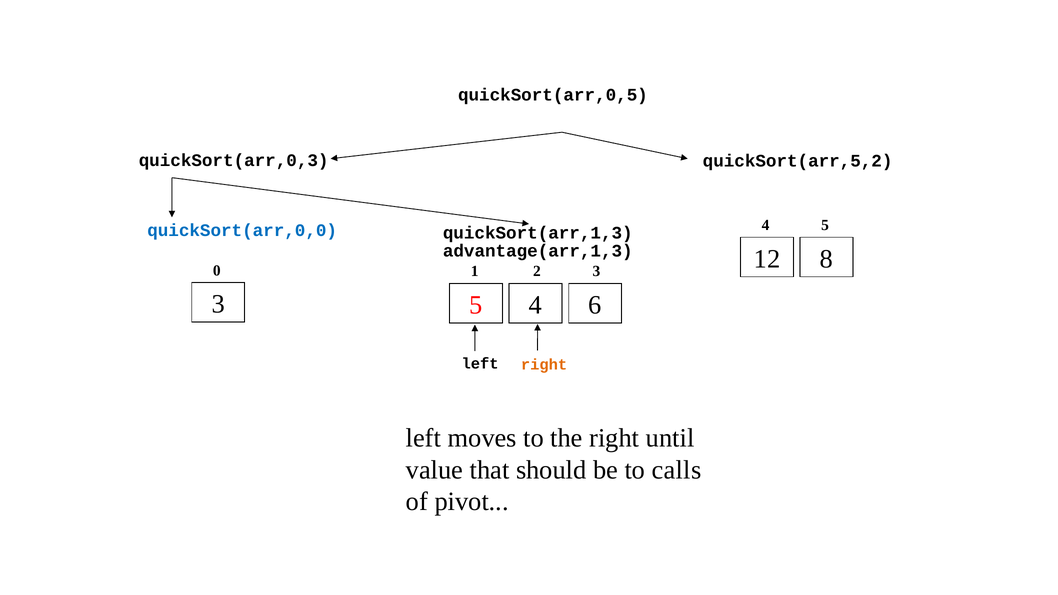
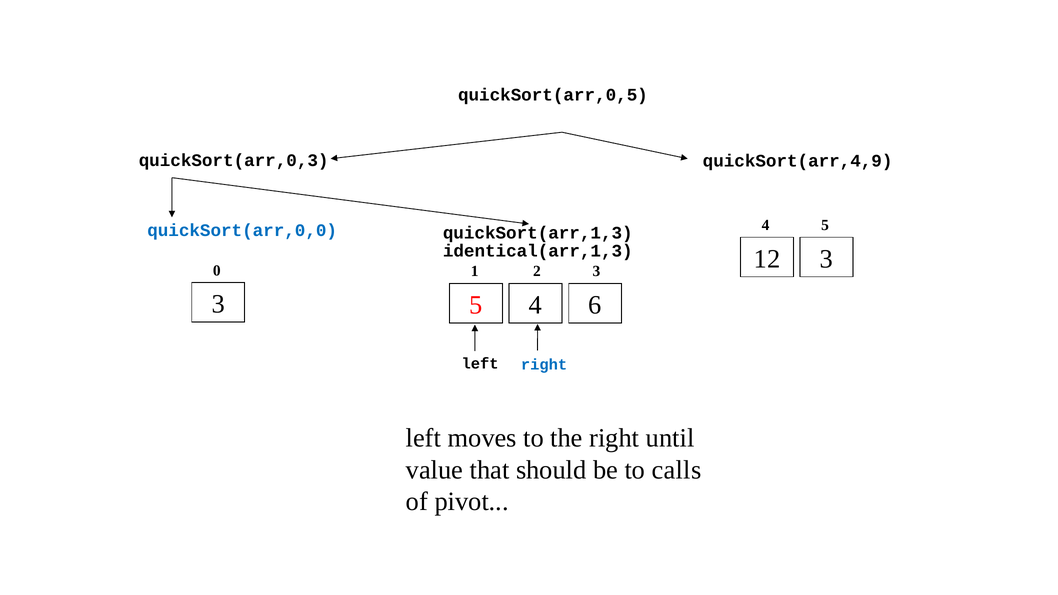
quickSort(arr,5,2: quickSort(arr,5,2 -> quickSort(arr,4,9
advantage(arr,1,3: advantage(arr,1,3 -> identical(arr,1,3
12 8: 8 -> 3
right at (544, 365) colour: orange -> blue
